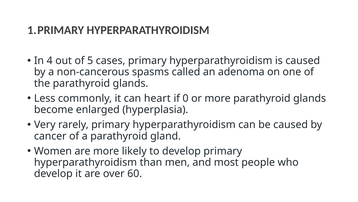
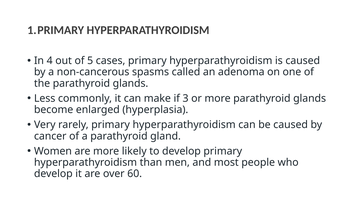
heart: heart -> make
0: 0 -> 3
